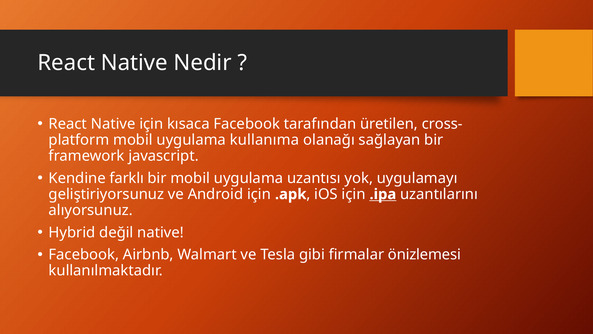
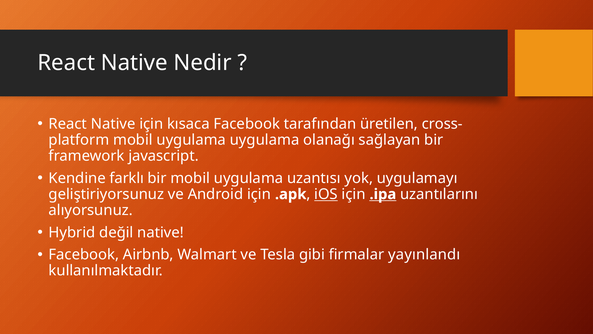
uygulama kullanıma: kullanıma -> uygulama
iOS underline: none -> present
önizlemesi: önizlemesi -> yayınlandı
